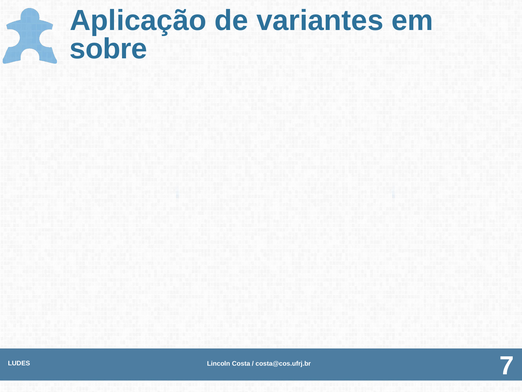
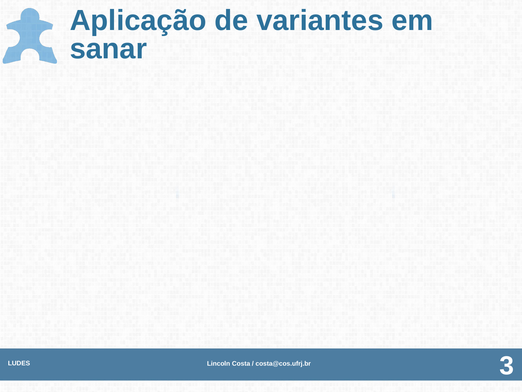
sobre: sobre -> sanar
7: 7 -> 3
